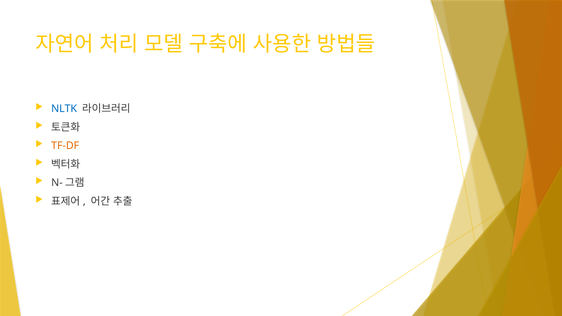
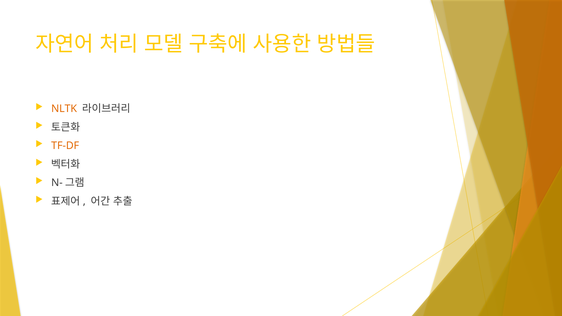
NLTK colour: blue -> orange
